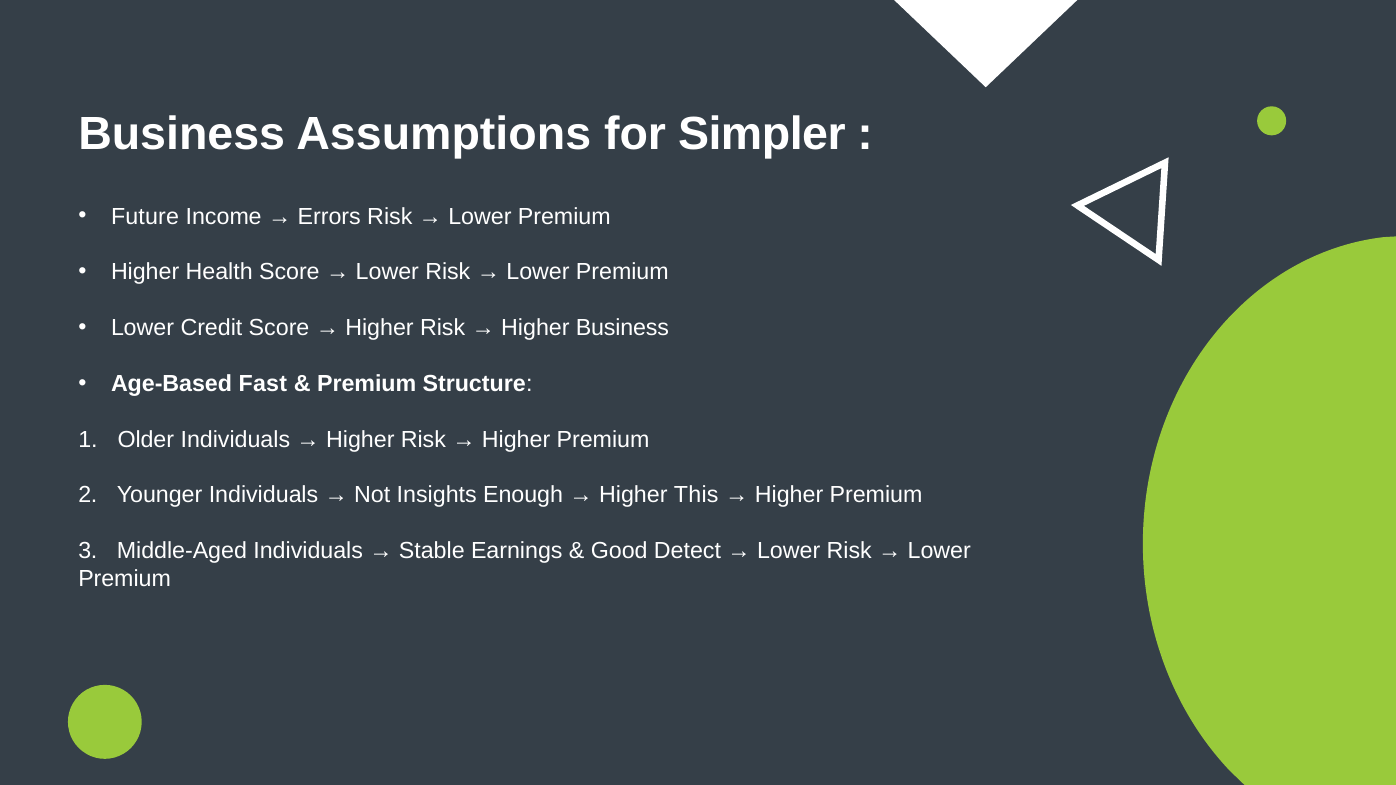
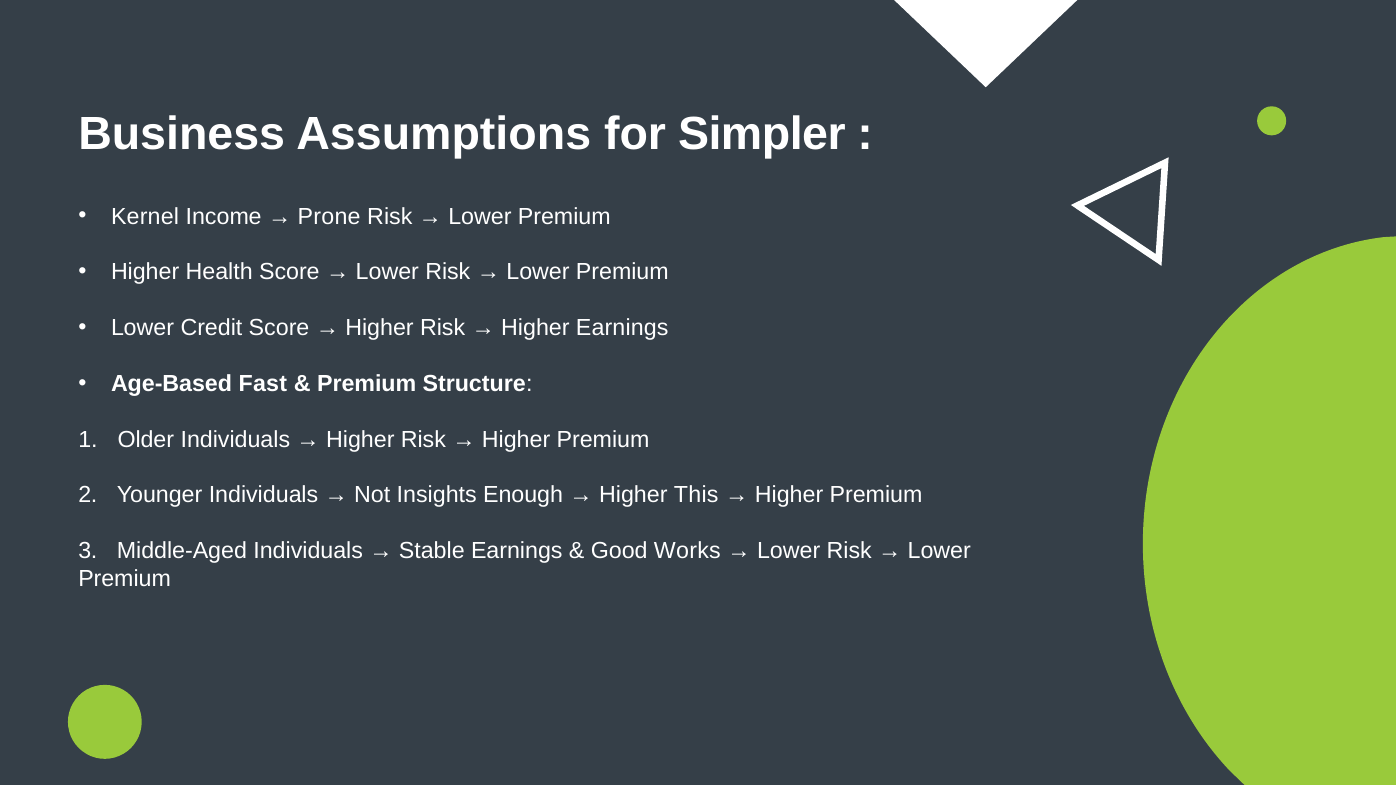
Future: Future -> Kernel
Errors: Errors -> Prone
Higher Business: Business -> Earnings
Detect: Detect -> Works
